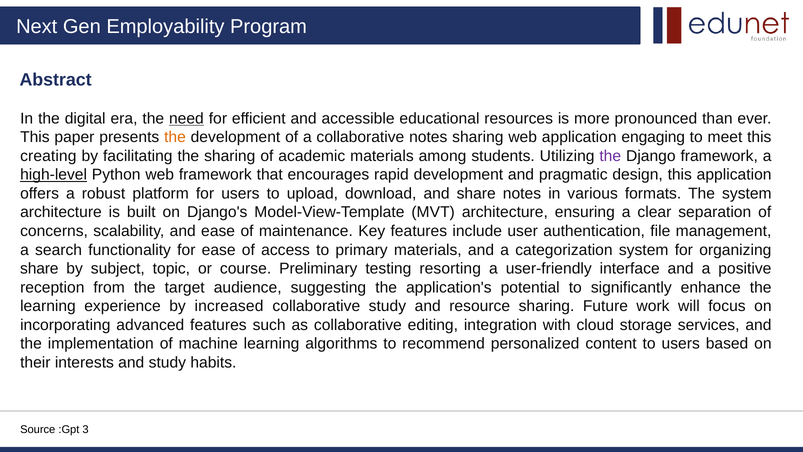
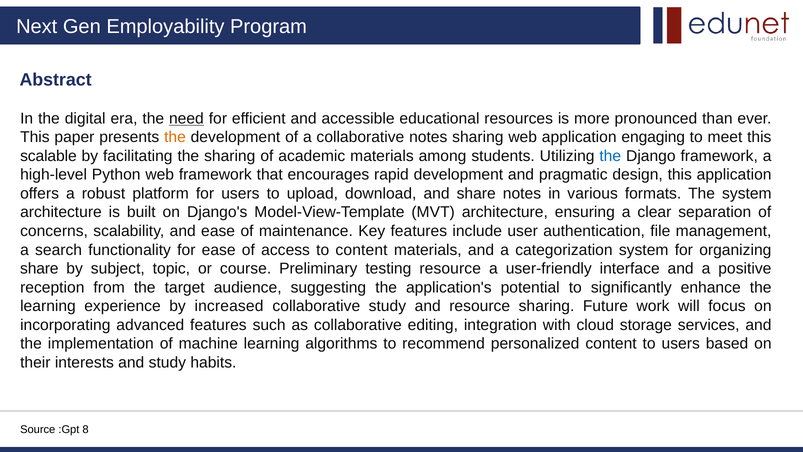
creating: creating -> scalable
the at (610, 156) colour: purple -> blue
high-level underline: present -> none
to primary: primary -> content
testing resorting: resorting -> resource
3: 3 -> 8
